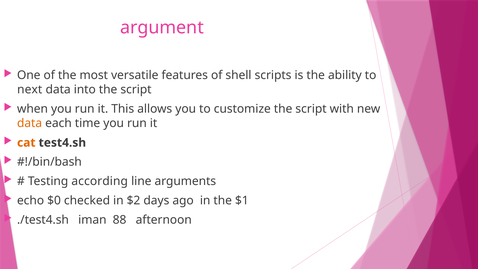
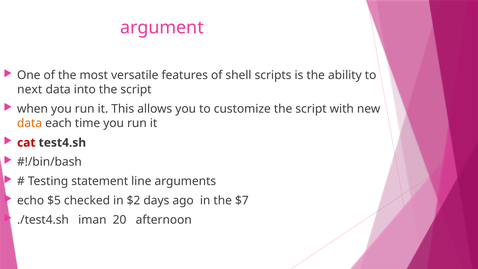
cat colour: orange -> red
according: according -> statement
$0: $0 -> $5
$1: $1 -> $7
88: 88 -> 20
